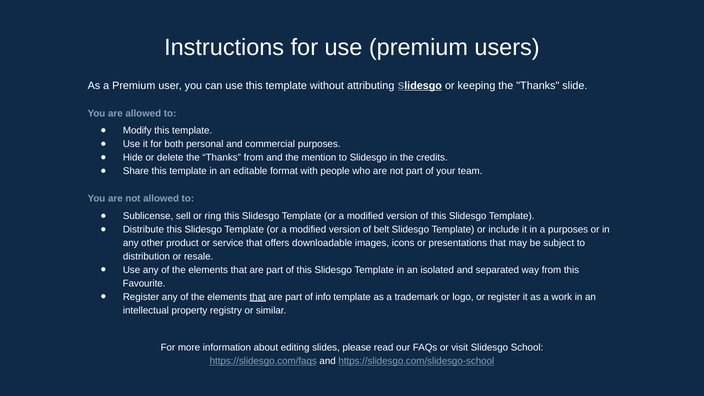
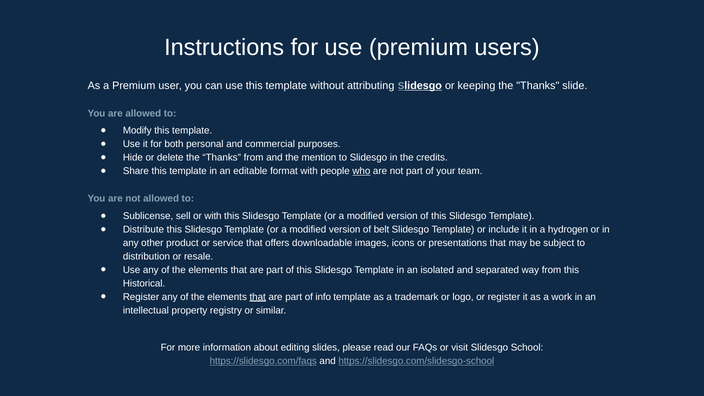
who underline: none -> present
or ring: ring -> with
a purposes: purposes -> hydrogen
Favourite: Favourite -> Historical
